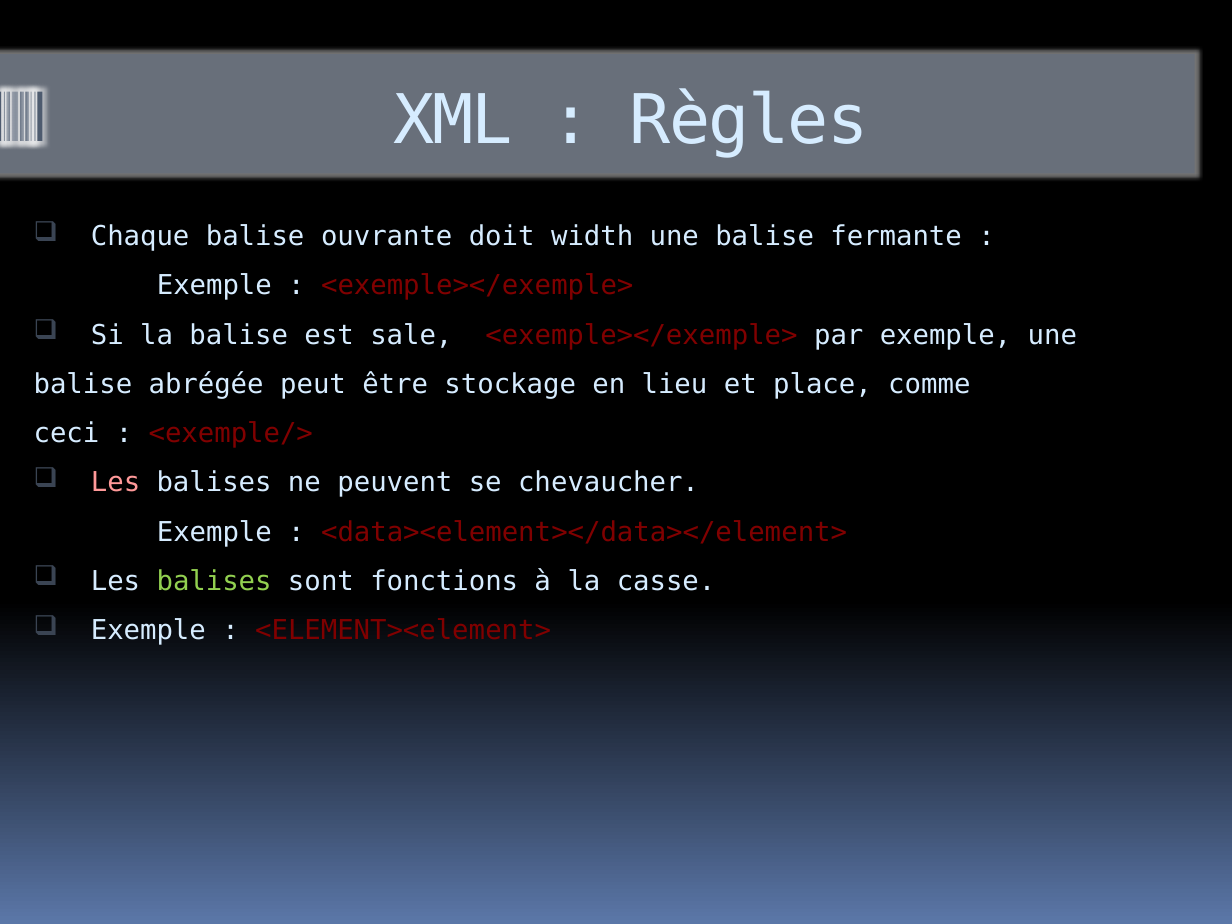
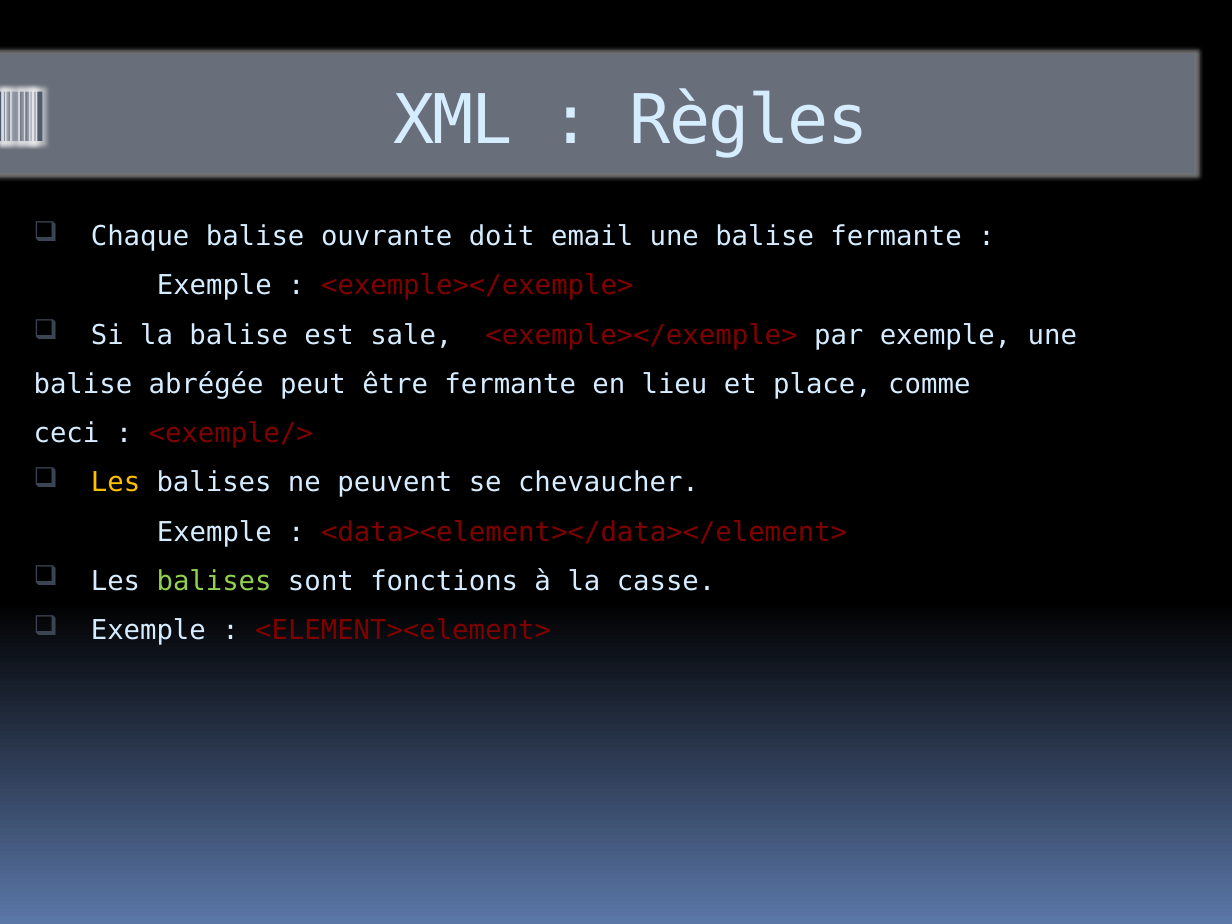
width: width -> email
être stockage: stockage -> fermante
Les at (116, 483) colour: pink -> yellow
